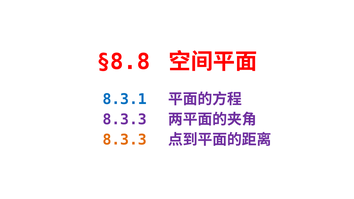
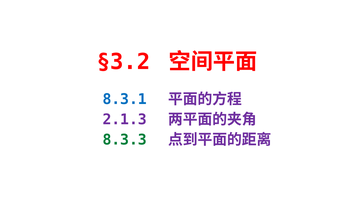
§8.8: §8.8 -> §3.2
8.3.3 at (125, 120): 8.3.3 -> 2.1.3
8.3.3 at (125, 140) colour: orange -> green
